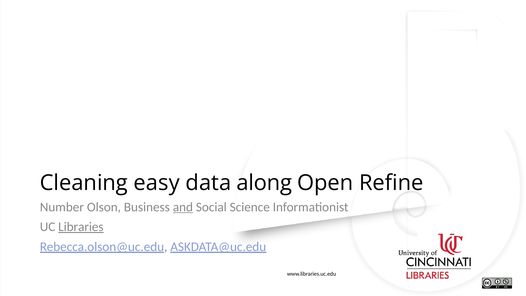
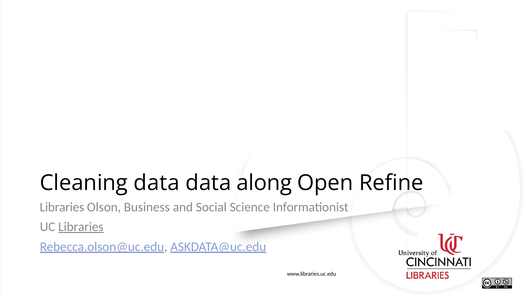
Cleaning easy: easy -> data
Number at (62, 207): Number -> Libraries
and underline: present -> none
